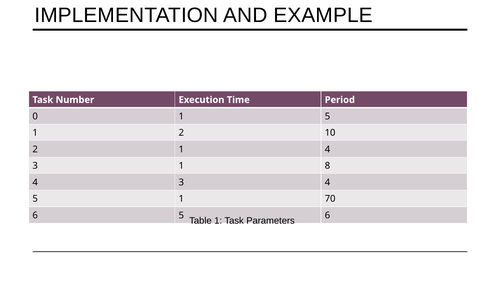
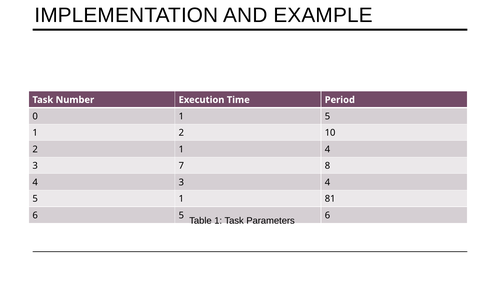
3 1: 1 -> 7
70: 70 -> 81
